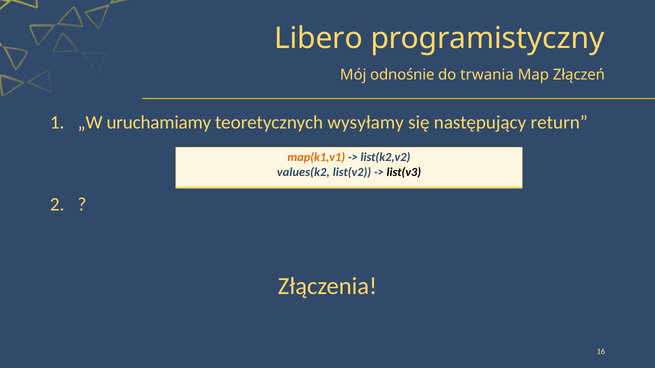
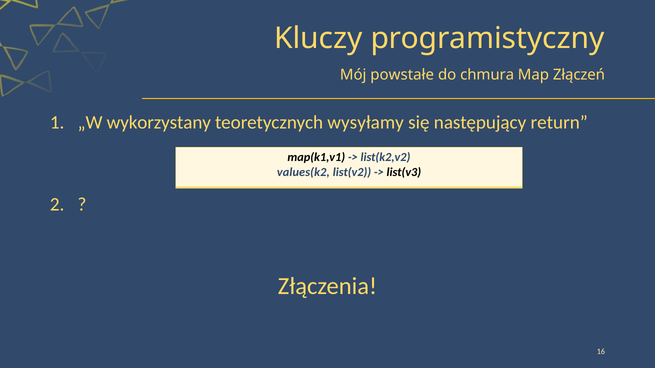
Libero: Libero -> Kluczy
odnośnie: odnośnie -> powstałe
trwania: trwania -> chmura
uruchamiamy: uruchamiamy -> wykorzystany
map(k1,v1 colour: orange -> black
